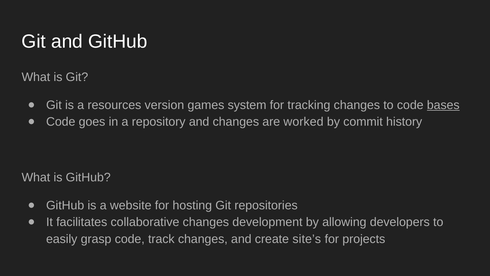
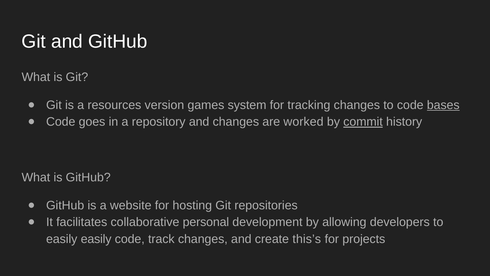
commit underline: none -> present
collaborative changes: changes -> personal
easily grasp: grasp -> easily
site’s: site’s -> this’s
